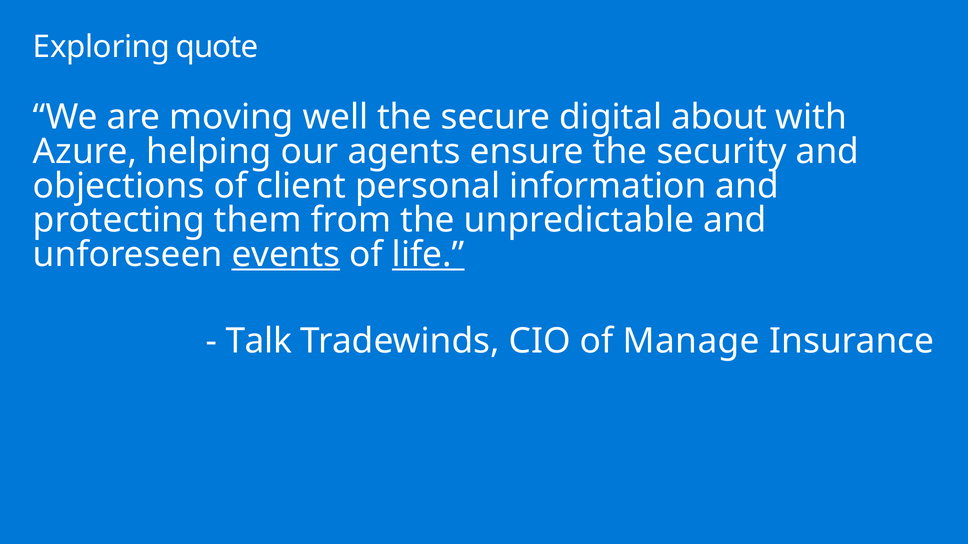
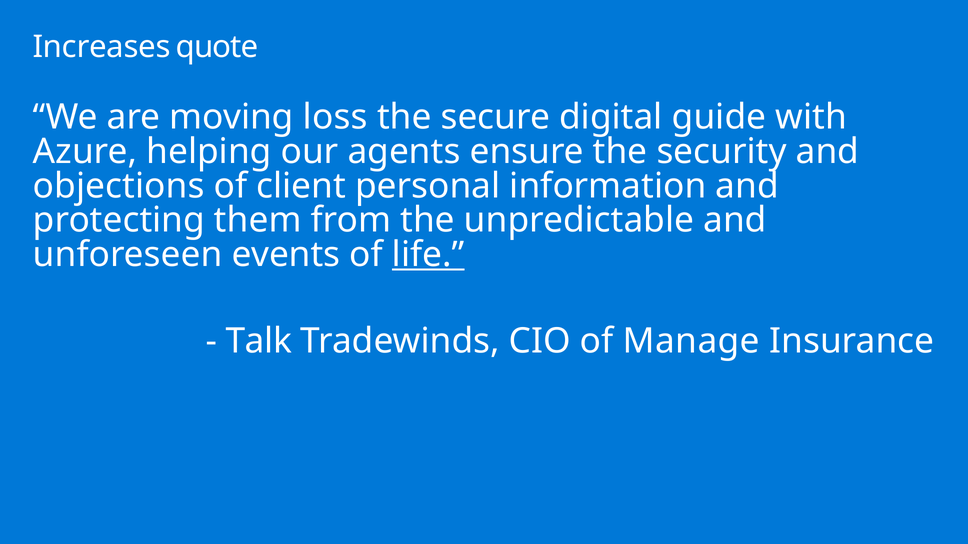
Exploring: Exploring -> Increases
well: well -> loss
about: about -> guide
events underline: present -> none
